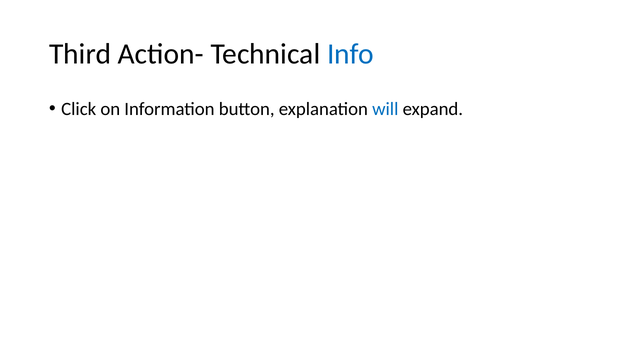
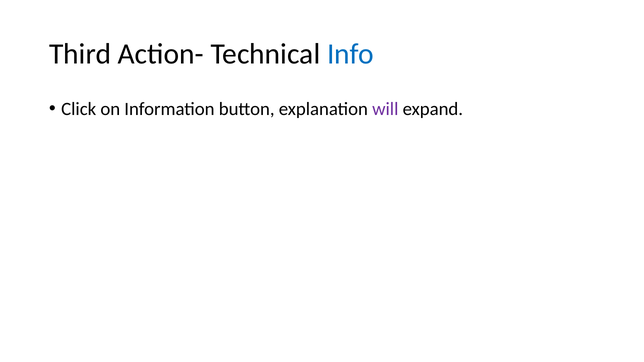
will colour: blue -> purple
